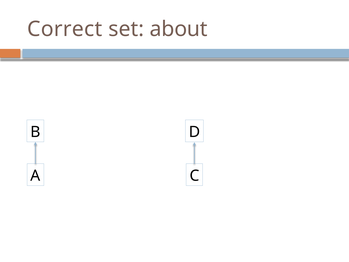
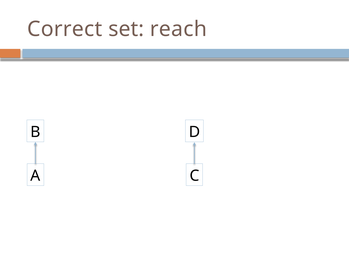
about: about -> reach
